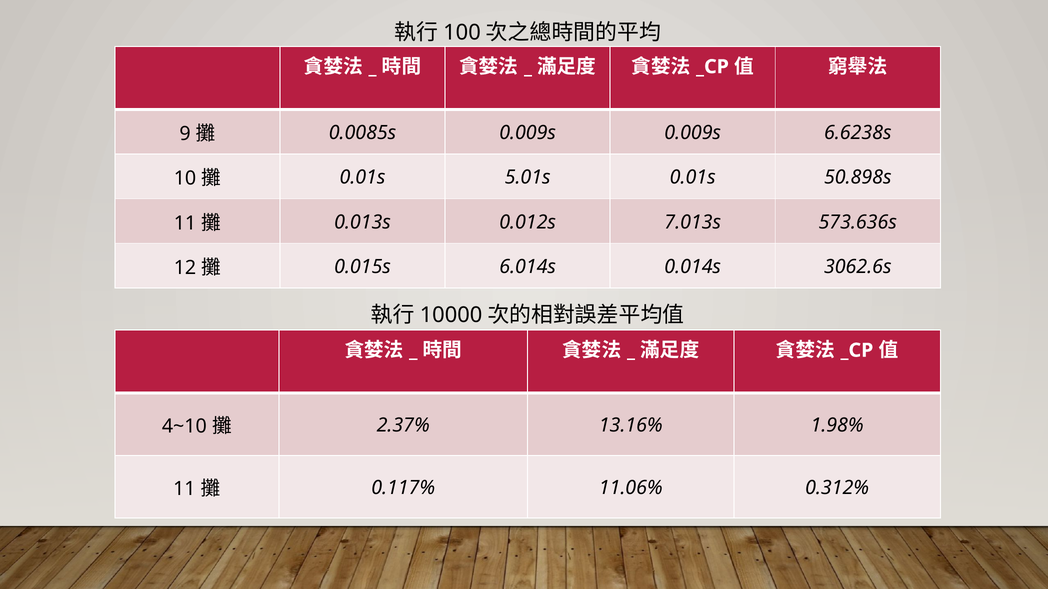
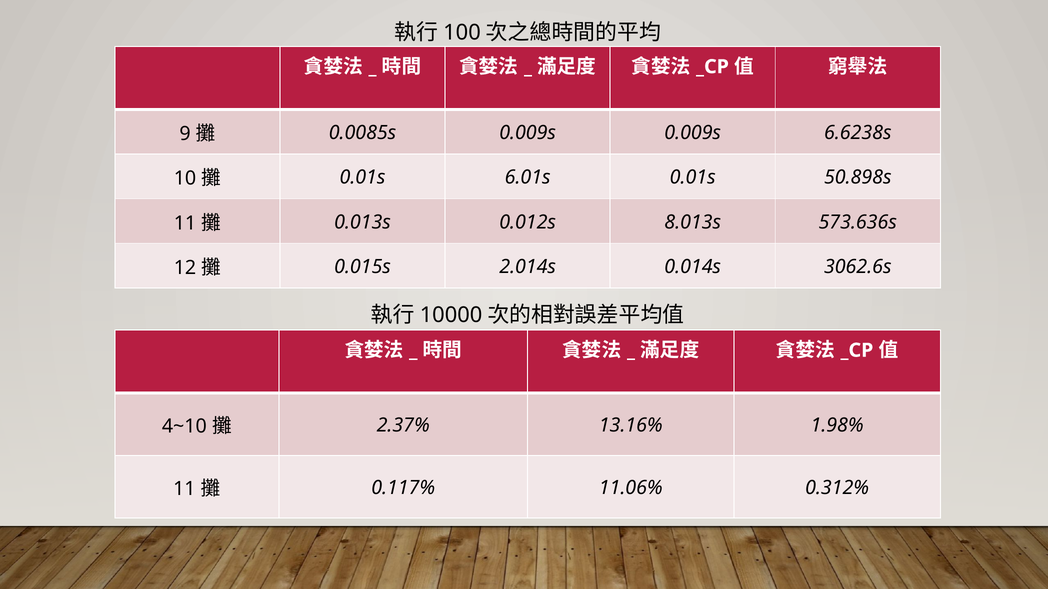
5.01s: 5.01s -> 6.01s
7.013s: 7.013s -> 8.013s
6.014s: 6.014s -> 2.014s
